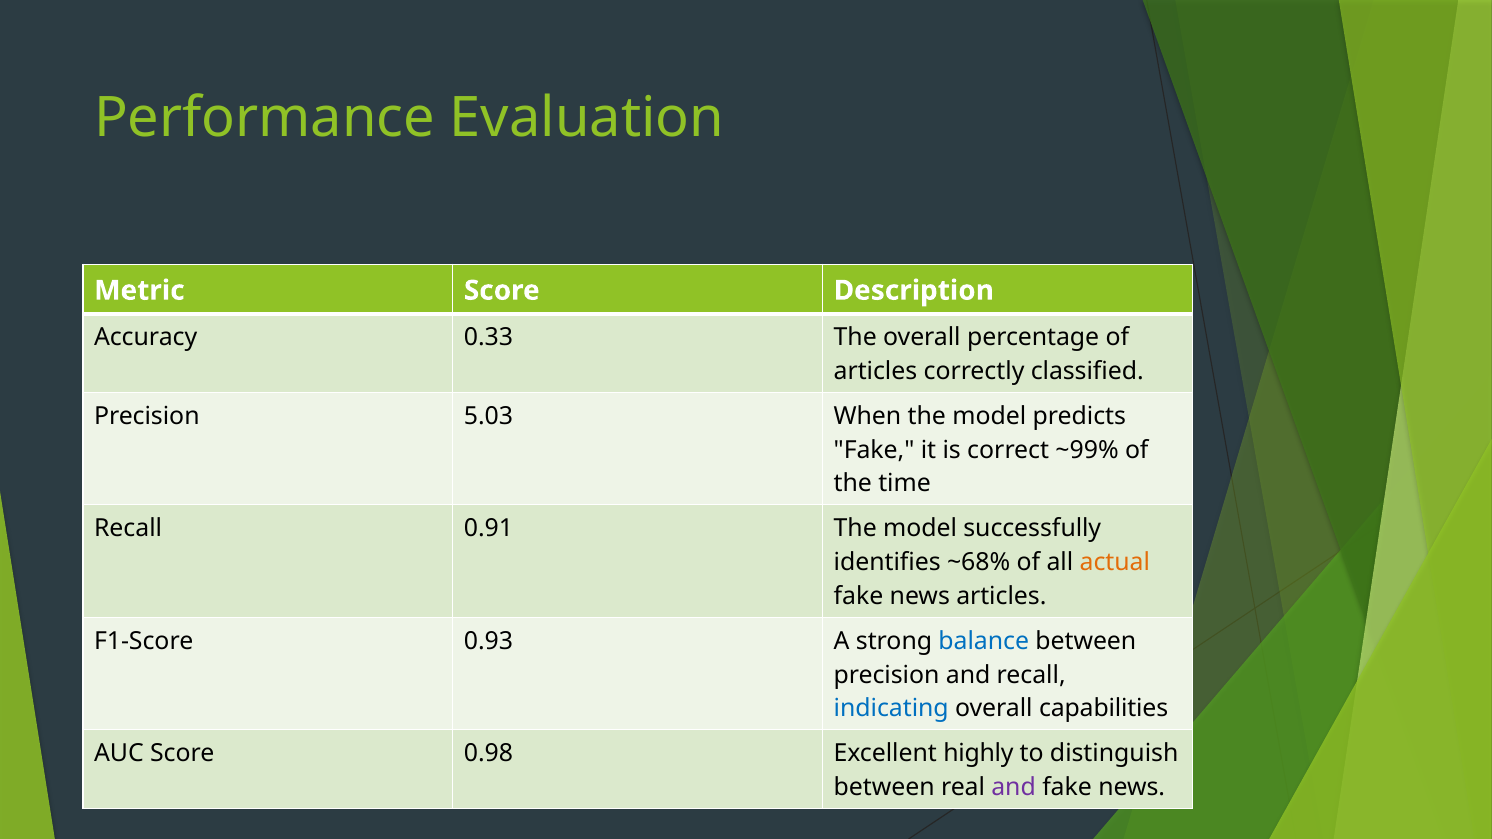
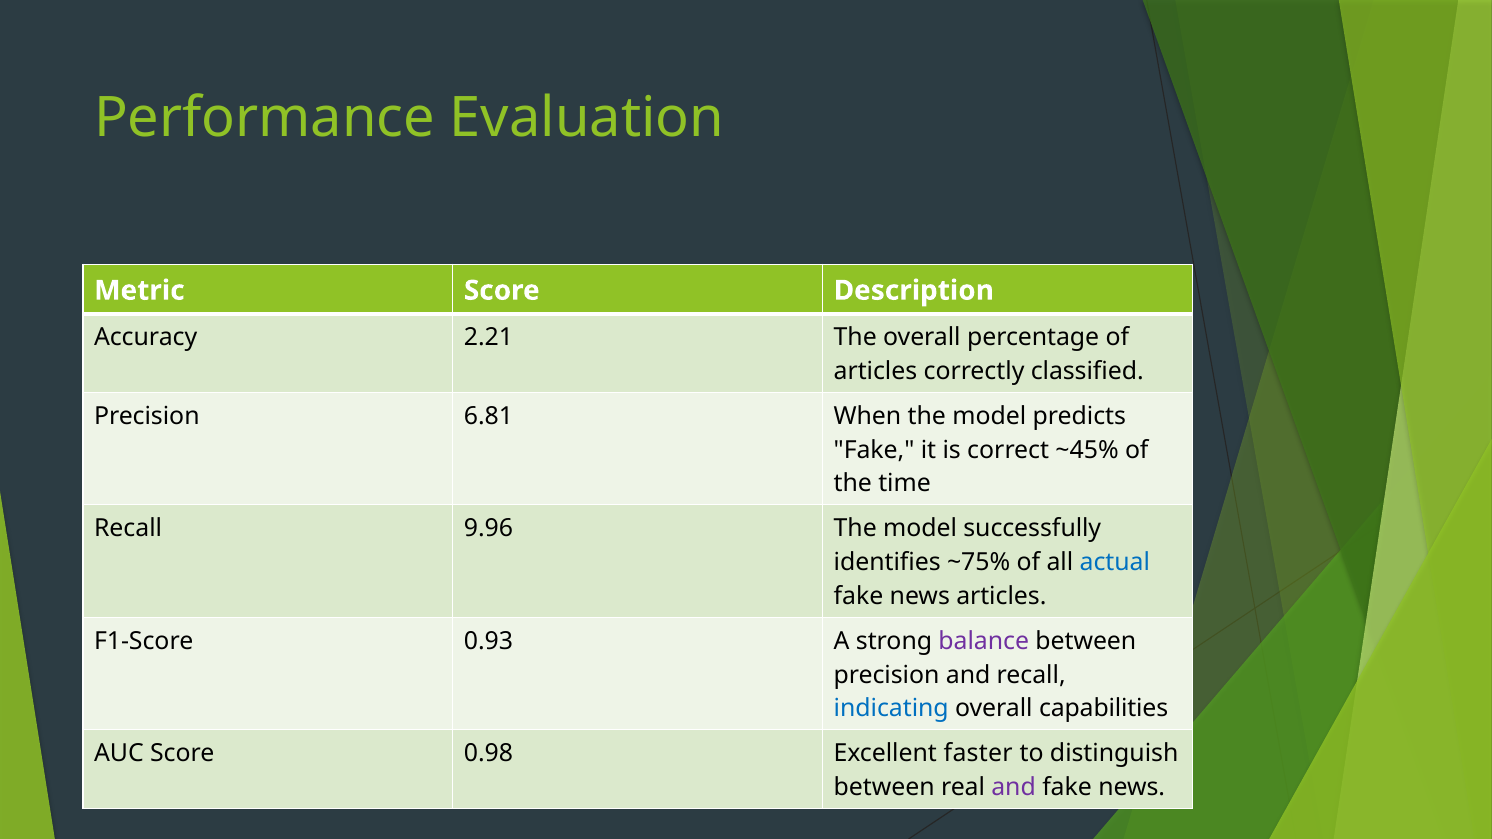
0.33: 0.33 -> 2.21
5.03: 5.03 -> 6.81
~99%: ~99% -> ~45%
0.91: 0.91 -> 9.96
~68%: ~68% -> ~75%
actual colour: orange -> blue
balance colour: blue -> purple
highly: highly -> faster
